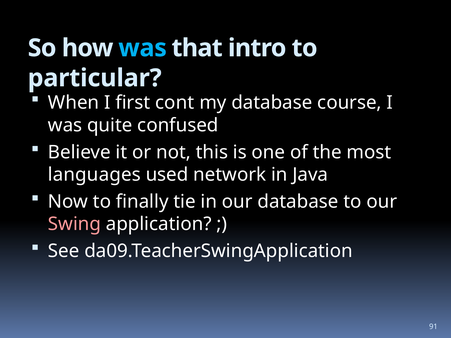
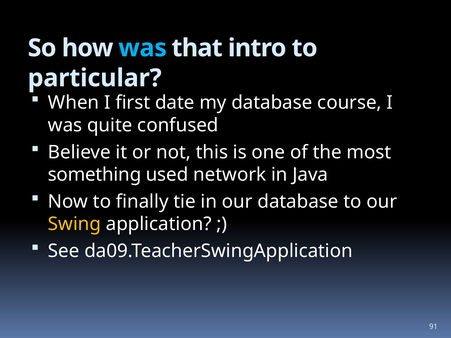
cont: cont -> date
languages: languages -> something
Swing colour: pink -> yellow
